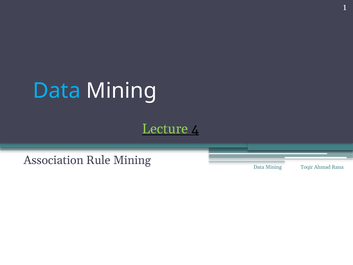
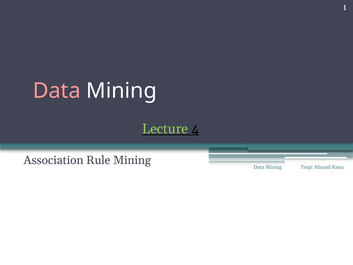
Data at (57, 91) colour: light blue -> pink
